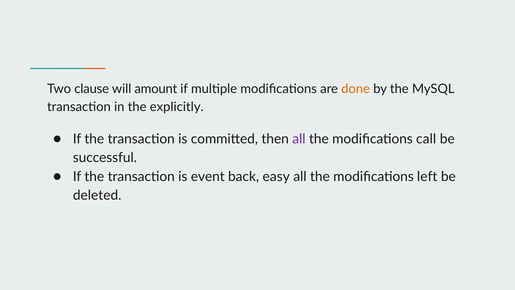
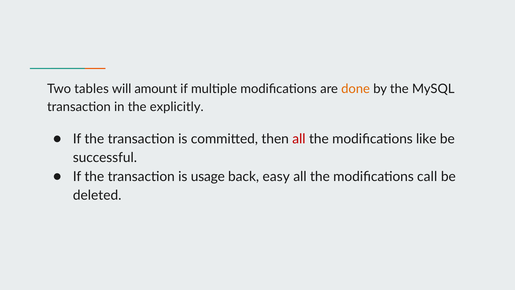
clause: clause -> tables
all at (299, 139) colour: purple -> red
call: call -> like
event: event -> usage
left: left -> call
